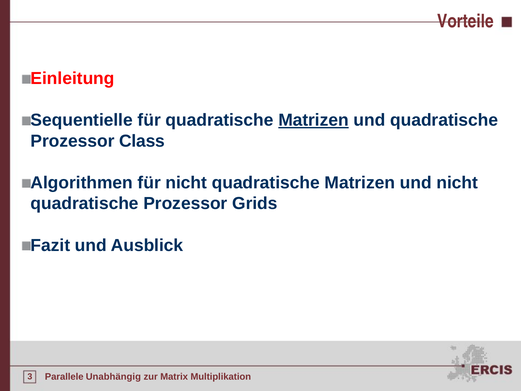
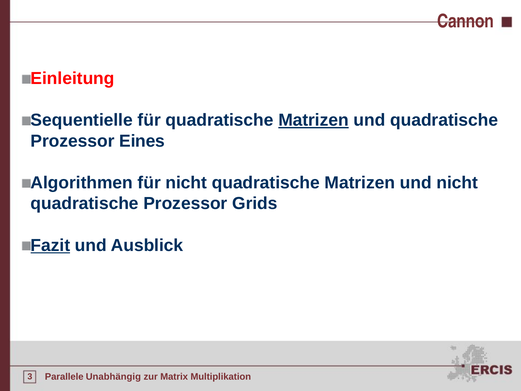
Vorteile: Vorteile -> Cannon
Class: Class -> Eines
Fazit underline: none -> present
